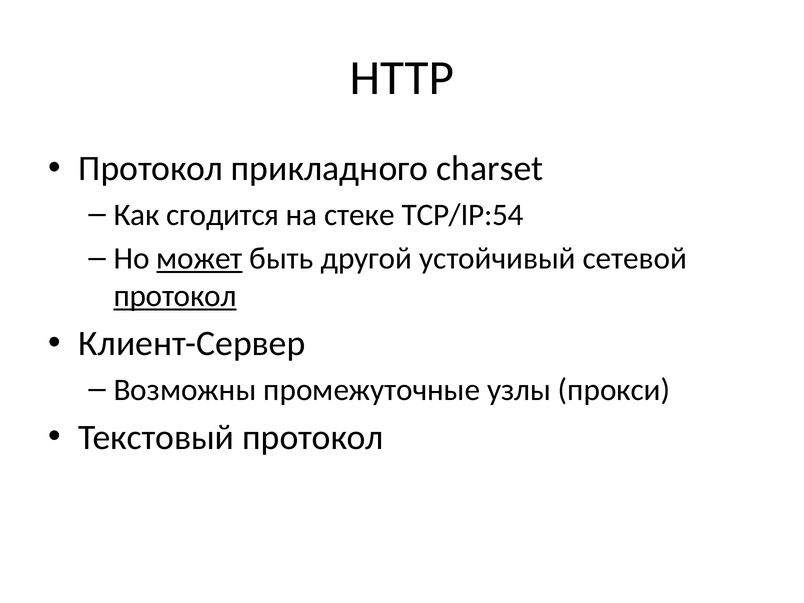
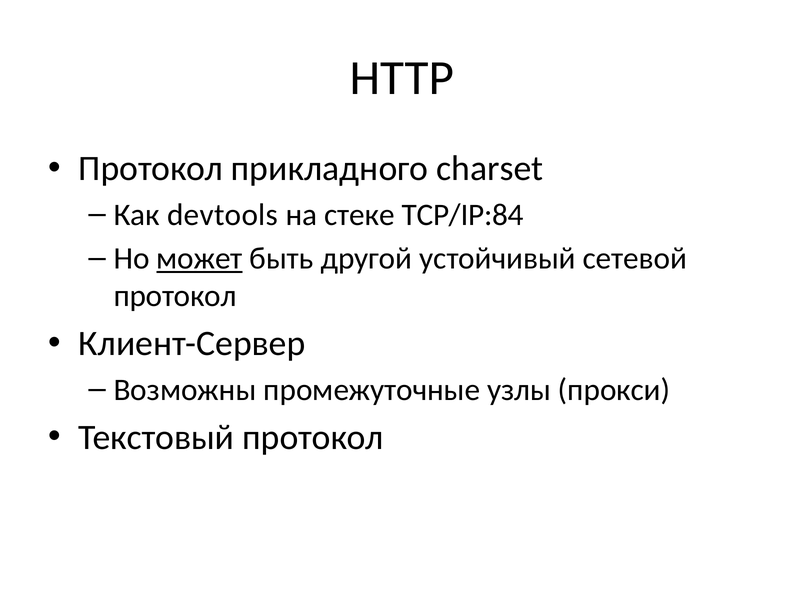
сгодится: сгодится -> devtools
TCP/IP:54: TCP/IP:54 -> TCP/IP:84
протокол at (175, 296) underline: present -> none
